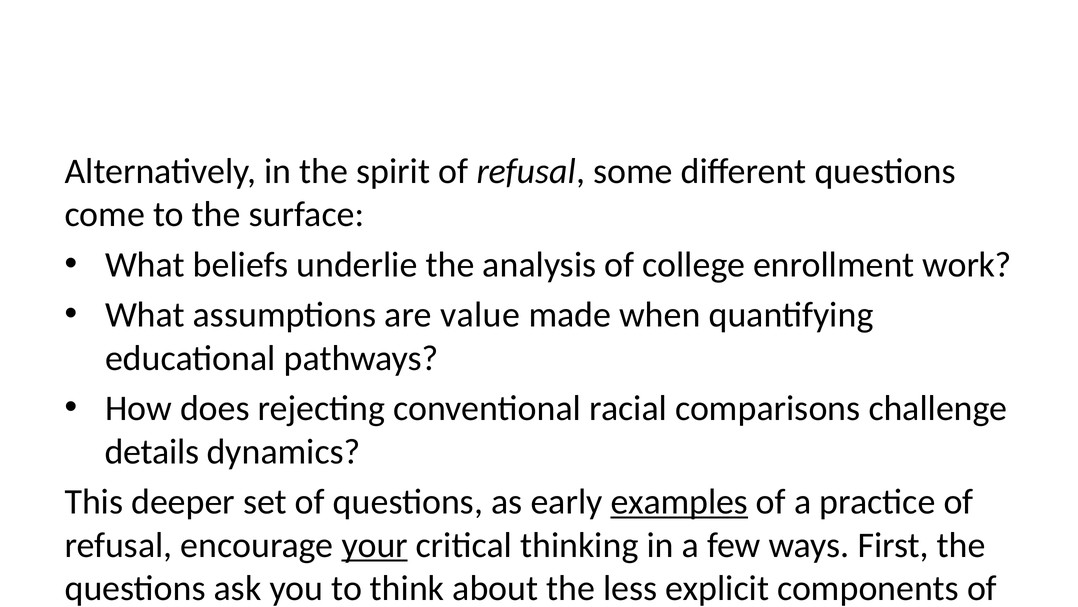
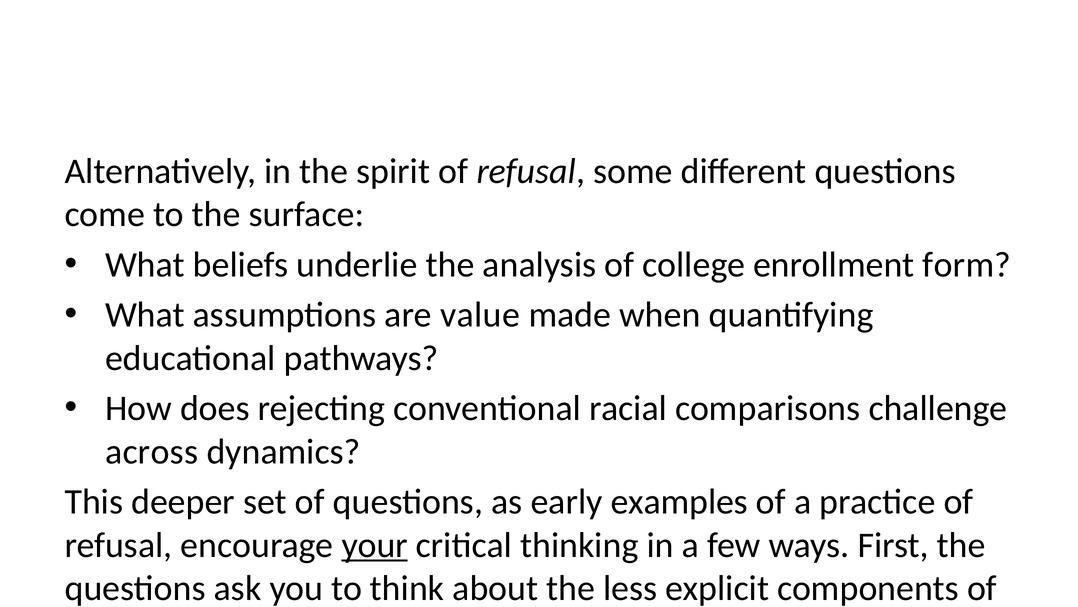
work: work -> form
details: details -> across
examples underline: present -> none
